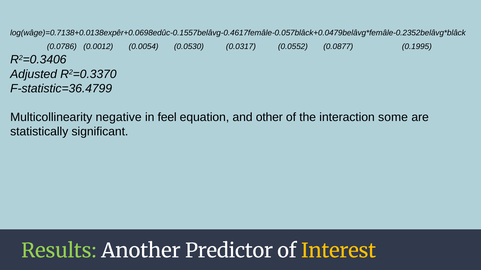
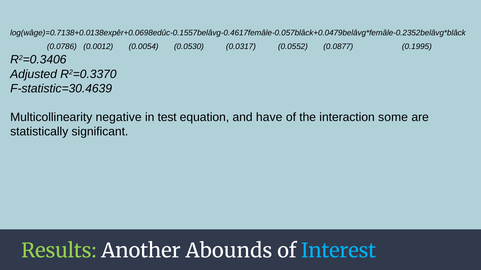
F-statistic=36.4799: F-statistic=36.4799 -> F-statistic=30.4639
feel: feel -> test
other: other -> have
Predictor: Predictor -> Abounds
Interest colour: yellow -> light blue
